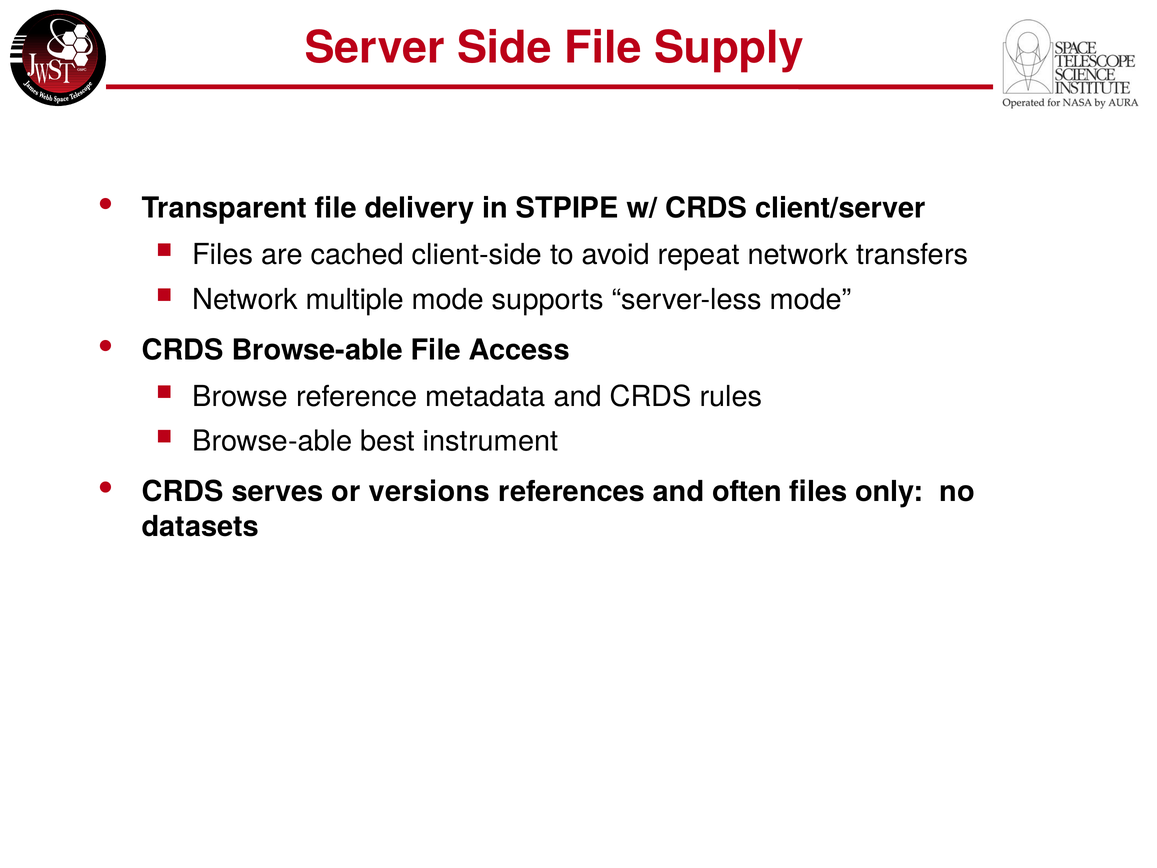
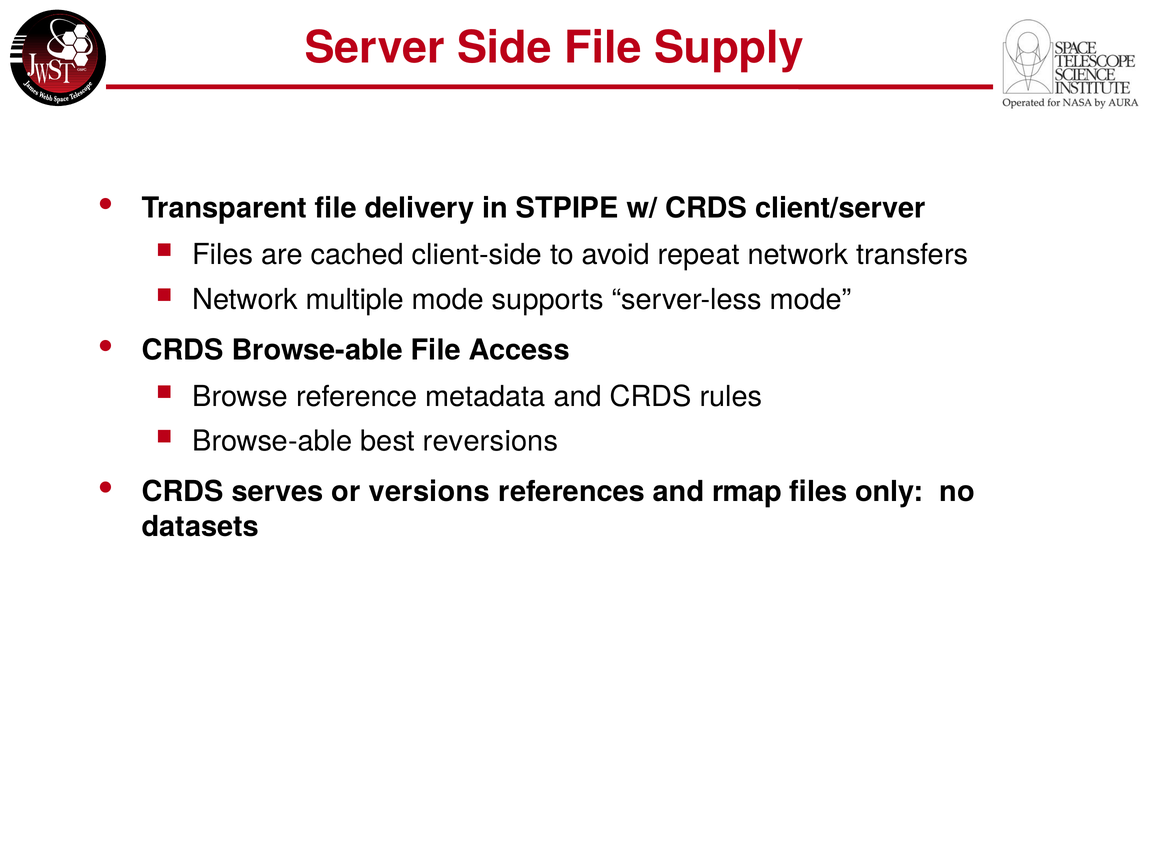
instrument: instrument -> reversions
often: often -> rmap
